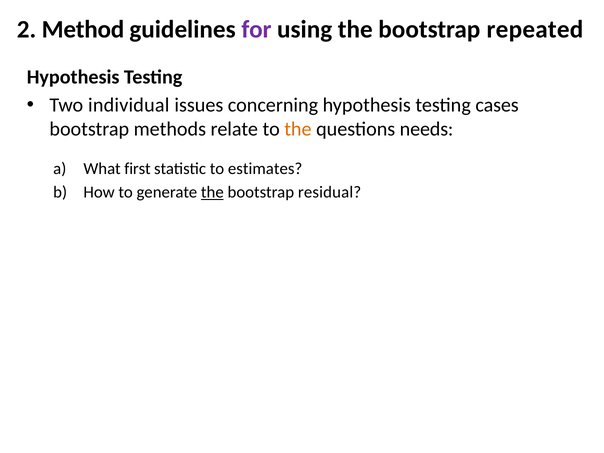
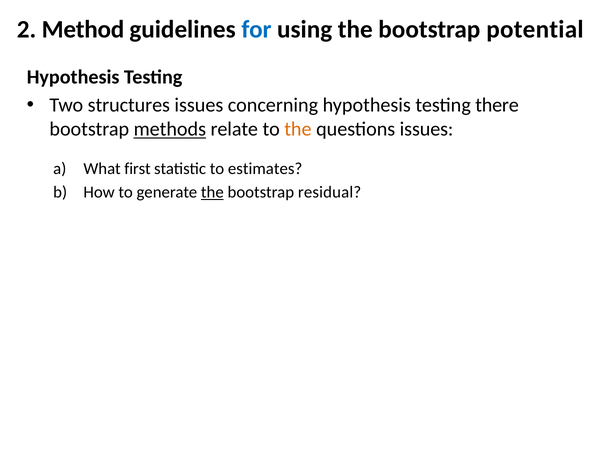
for colour: purple -> blue
repeated: repeated -> potential
individual: individual -> structures
cases: cases -> there
methods underline: none -> present
questions needs: needs -> issues
